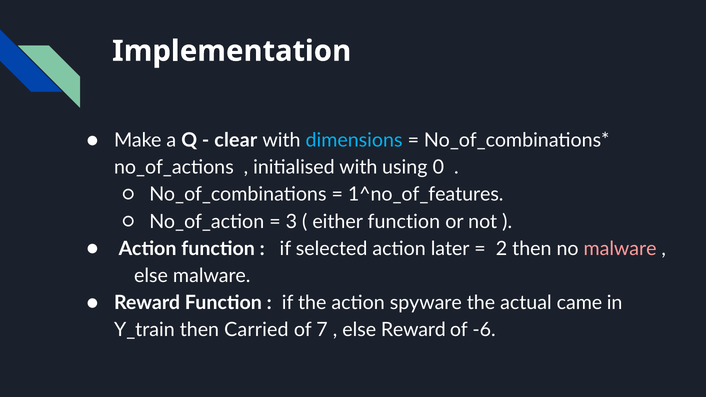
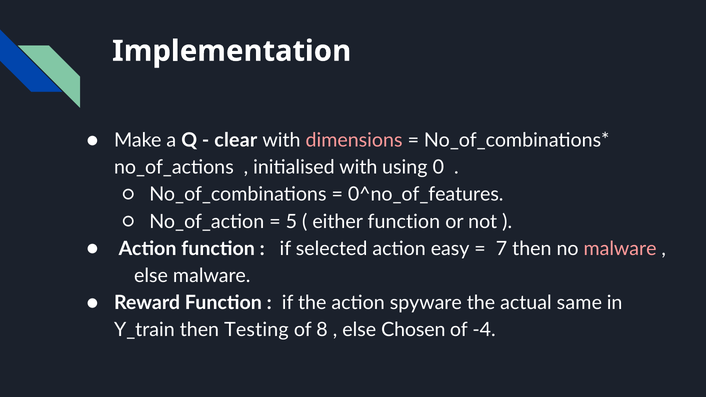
dimensions colour: light blue -> pink
1^no_of_features: 1^no_of_features -> 0^no_of_features
3: 3 -> 5
later: later -> easy
2: 2 -> 7
came: came -> same
Carried: Carried -> Testing
7: 7 -> 8
else Reward: Reward -> Chosen
-6: -6 -> -4
